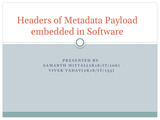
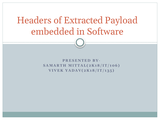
Metadata: Metadata -> Extracted
